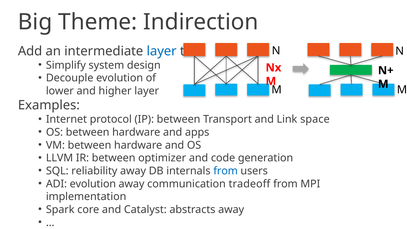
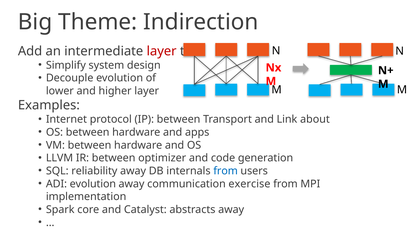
layer at (162, 51) colour: blue -> red
space: space -> about
tradeoff: tradeoff -> exercise
